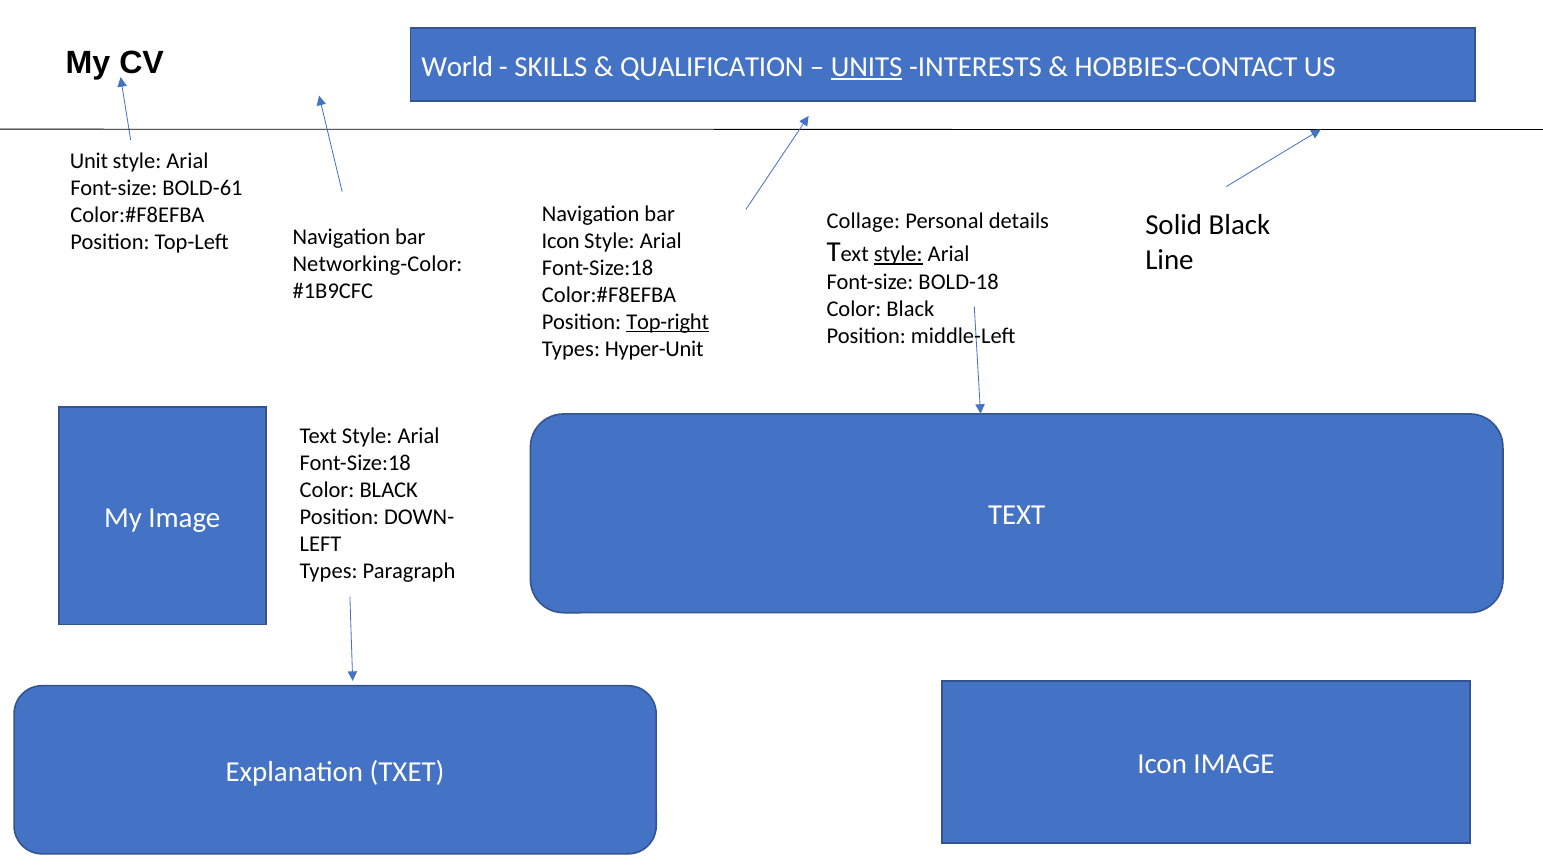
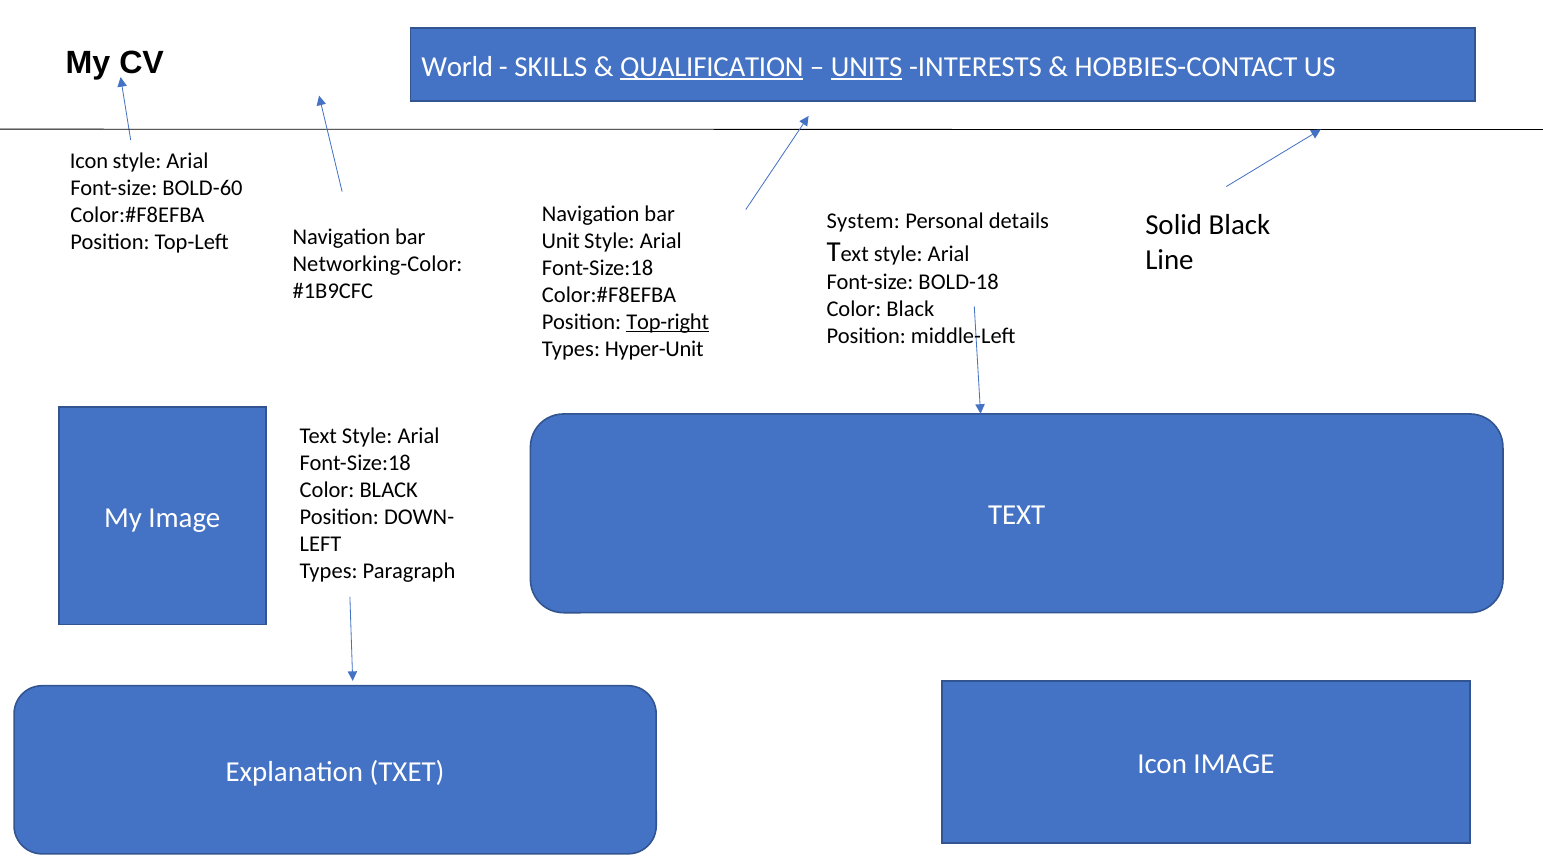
QUALIFICATION underline: none -> present
Unit at (89, 161): Unit -> Icon
BOLD-61: BOLD-61 -> BOLD-60
Collage: Collage -> System
Icon at (561, 241): Icon -> Unit
style at (898, 254) underline: present -> none
